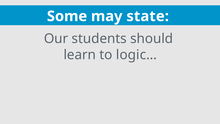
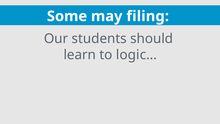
state: state -> filing
